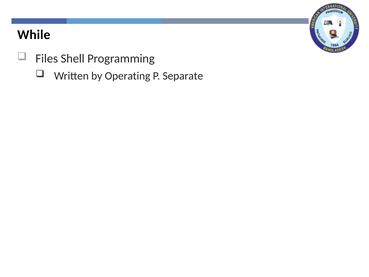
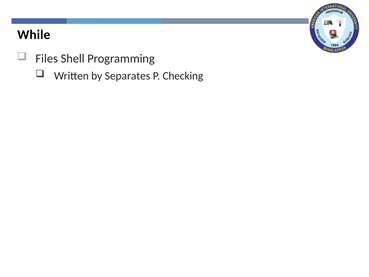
Operating: Operating -> Separates
Separate: Separate -> Checking
